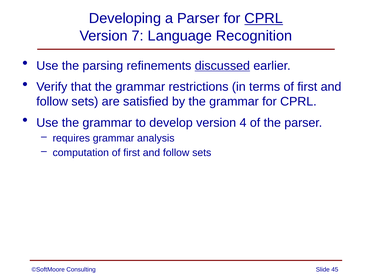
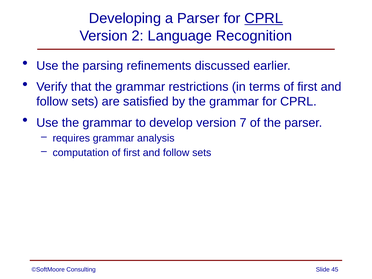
7: 7 -> 2
discussed underline: present -> none
4: 4 -> 7
